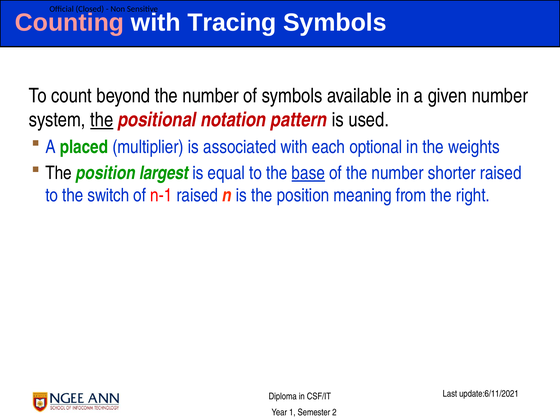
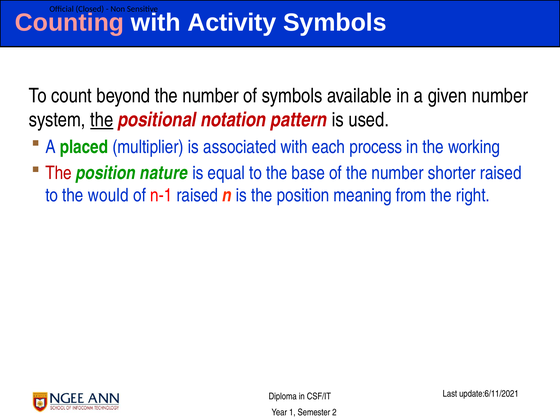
Tracing: Tracing -> Activity
optional: optional -> process
weights: weights -> working
The at (59, 173) colour: black -> red
largest: largest -> nature
base underline: present -> none
switch: switch -> would
